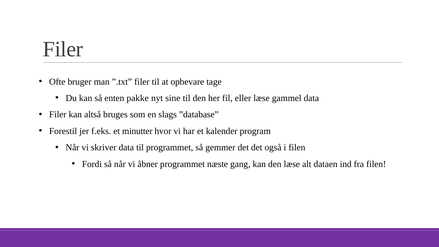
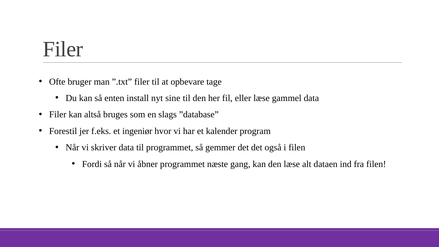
pakke: pakke -> install
minutter: minutter -> ingeniør
